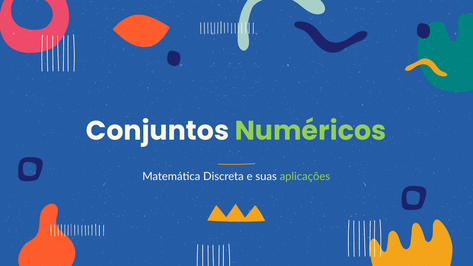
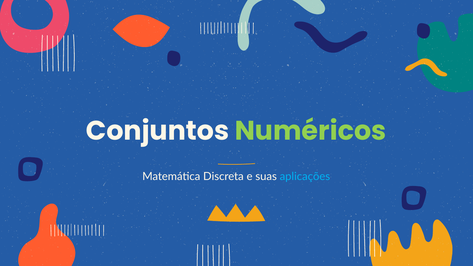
aplicações colour: light green -> light blue
